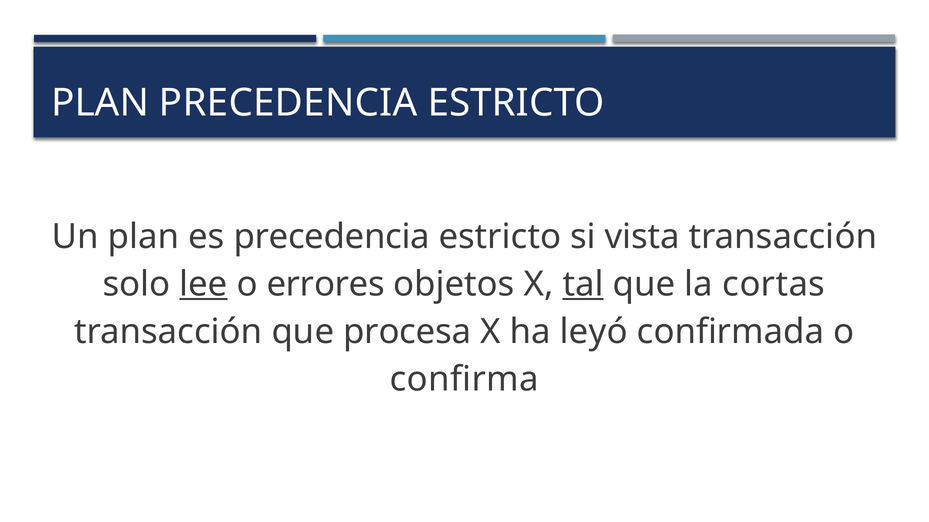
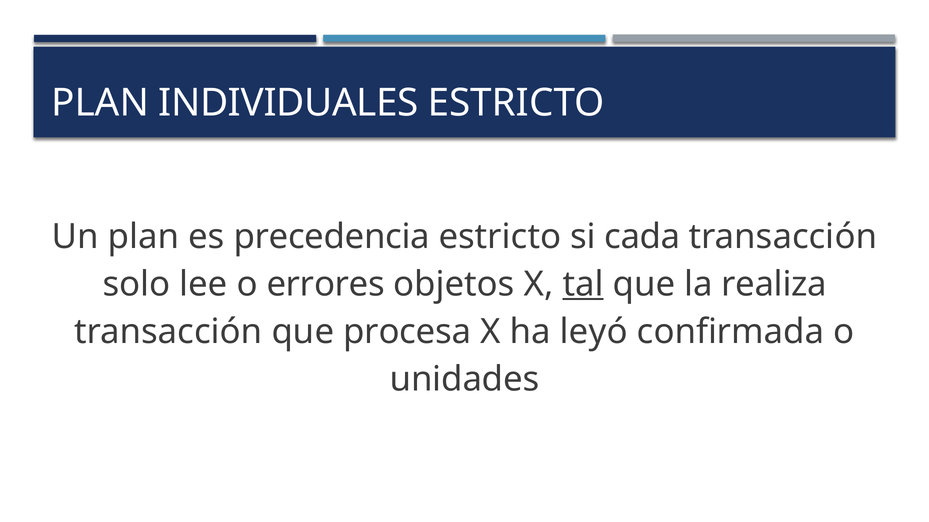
PLAN PRECEDENCIA: PRECEDENCIA -> INDIVIDUALES
vista: vista -> cada
lee underline: present -> none
cortas: cortas -> realiza
confirma: confirma -> unidades
